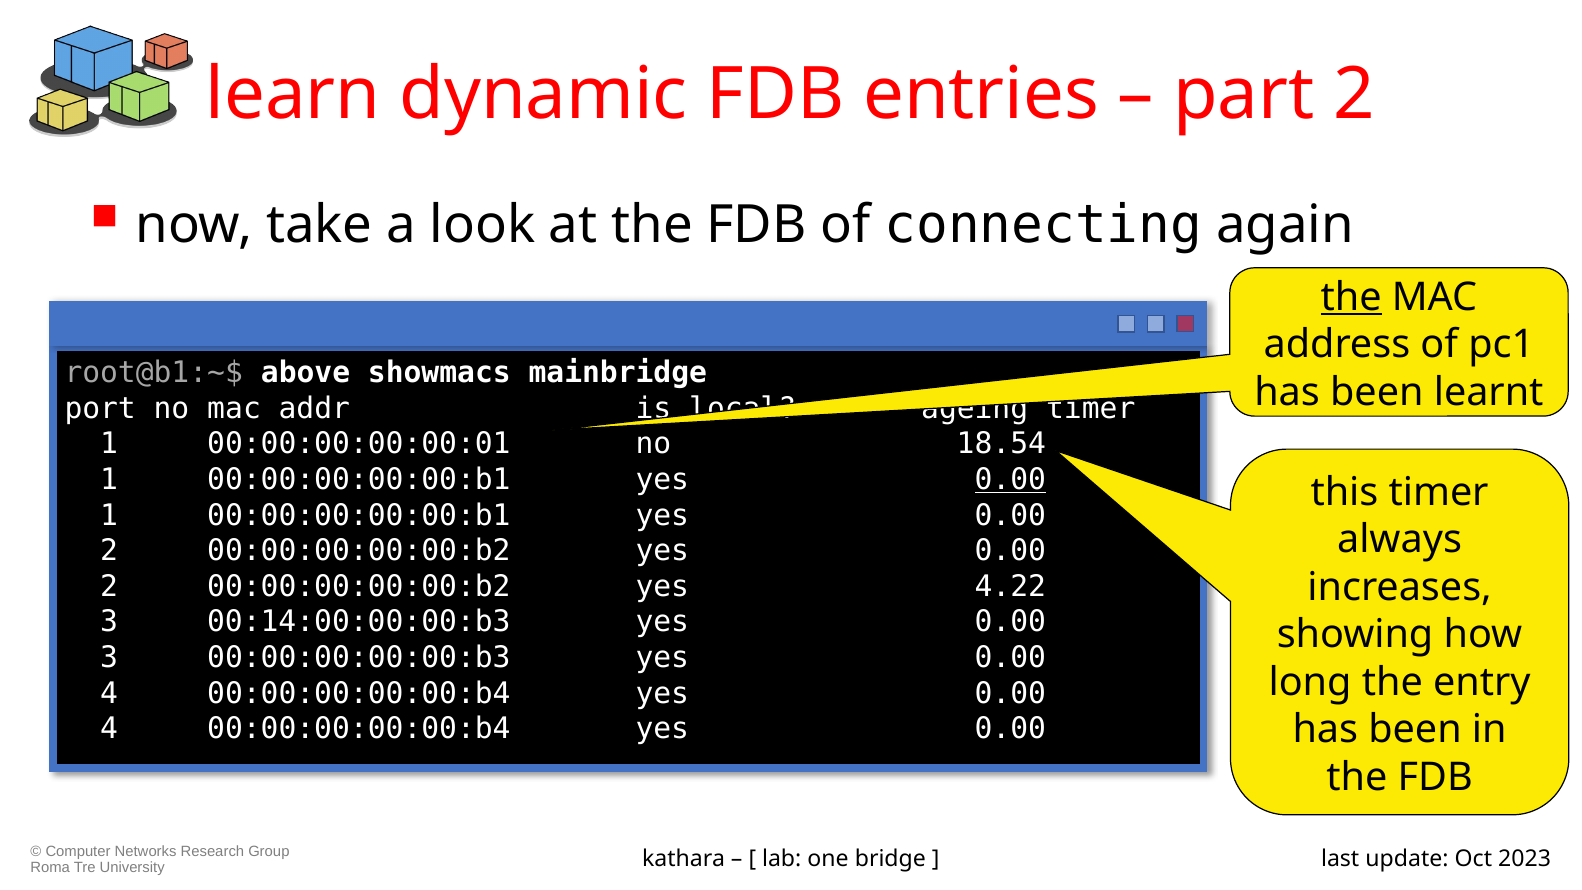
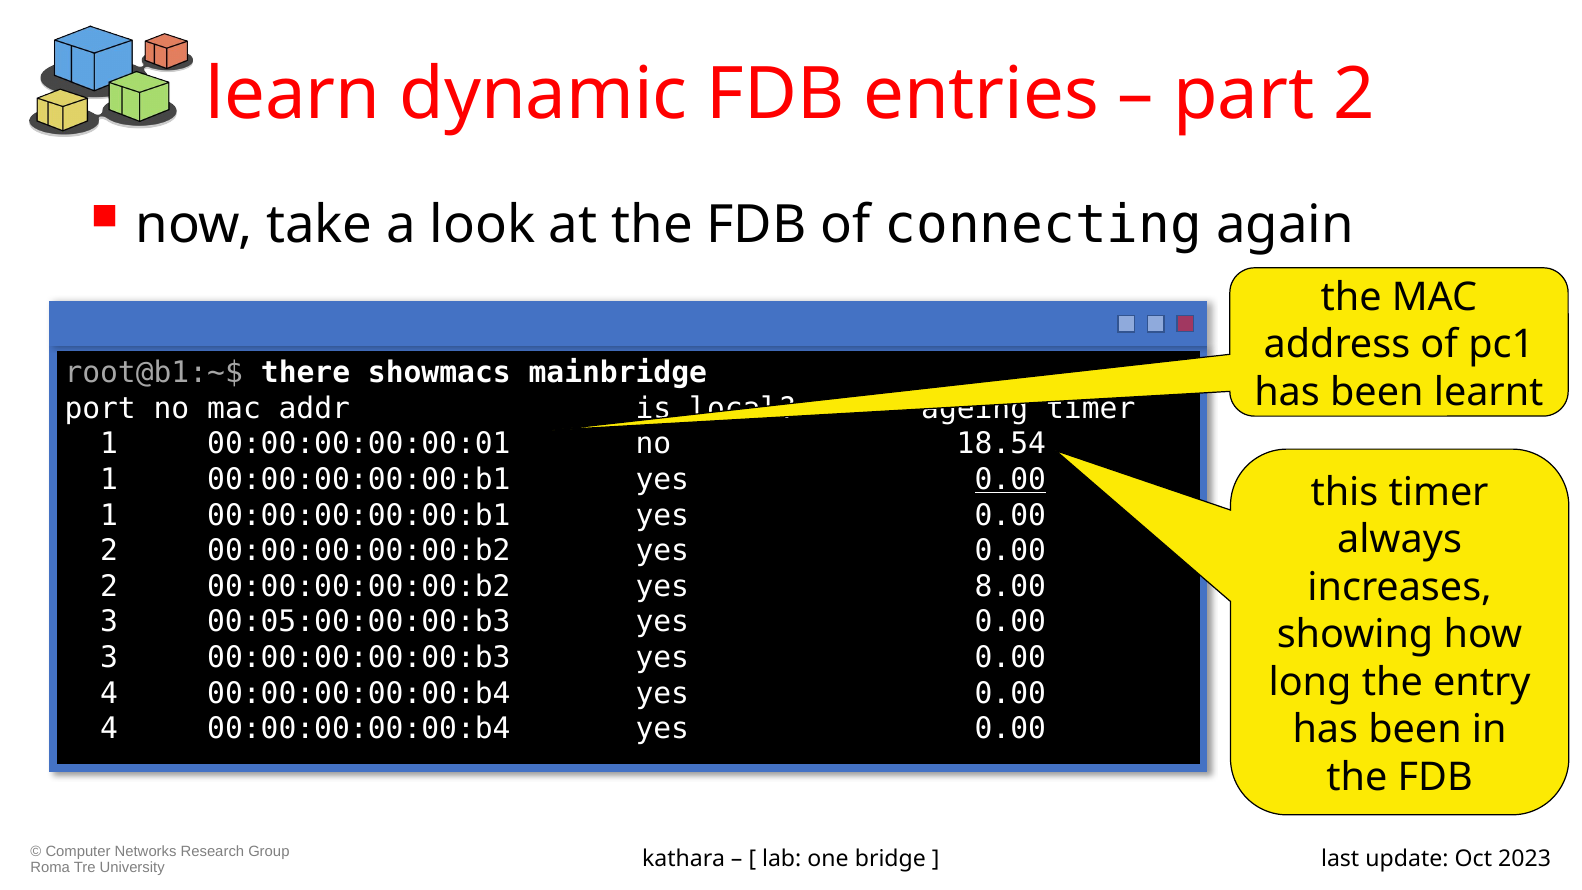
the at (1351, 297) underline: present -> none
above: above -> there
4.22: 4.22 -> 8.00
00:14:00:00:00:b3: 00:14:00:00:00:b3 -> 00:05:00:00:00:b3
